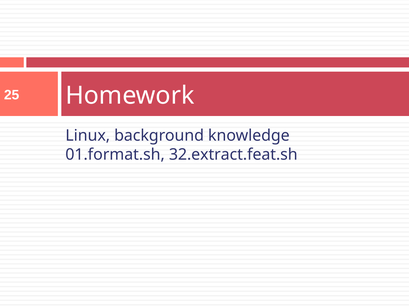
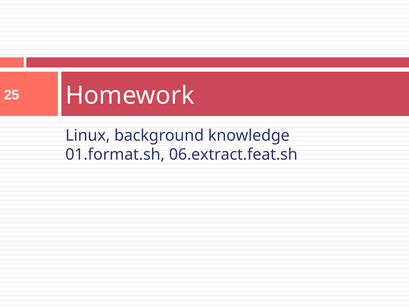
32.extract.feat.sh: 32.extract.feat.sh -> 06.extract.feat.sh
